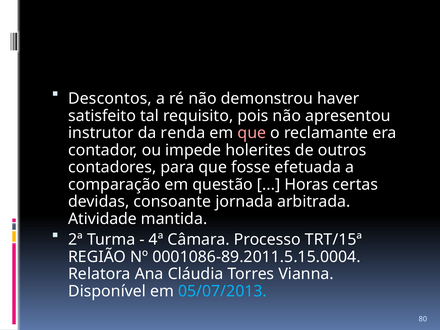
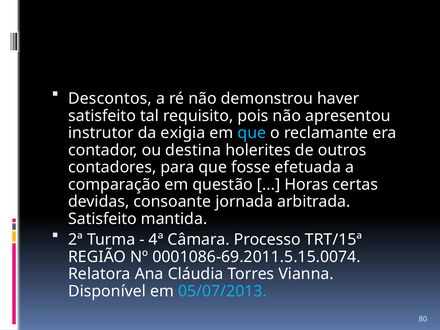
renda: renda -> exigia
que at (252, 133) colour: pink -> light blue
impede: impede -> destina
Atividade at (103, 219): Atividade -> Satisfeito
0001086-89.2011.5.15.0004: 0001086-89.2011.5.15.0004 -> 0001086-69.2011.5.15.0074
